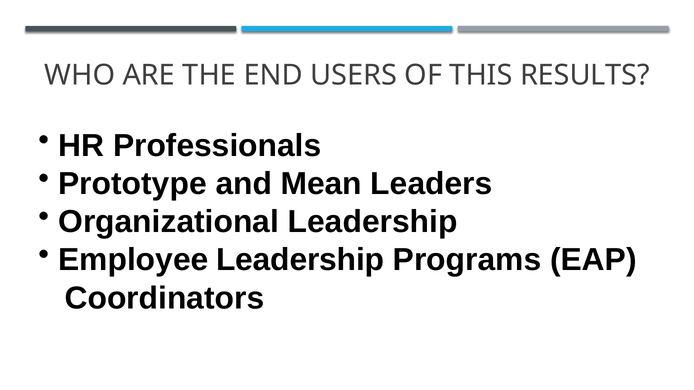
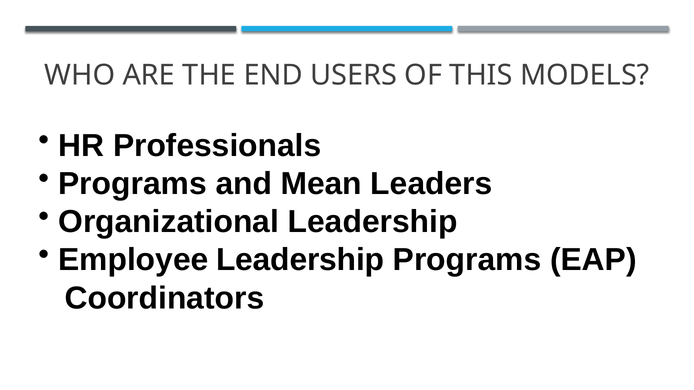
RESULTS: RESULTS -> MODELS
Prototype at (133, 184): Prototype -> Programs
